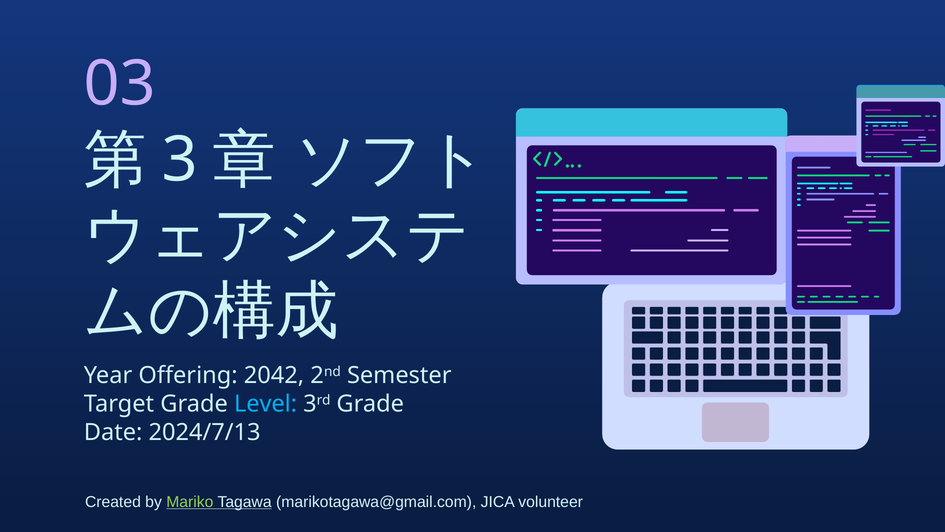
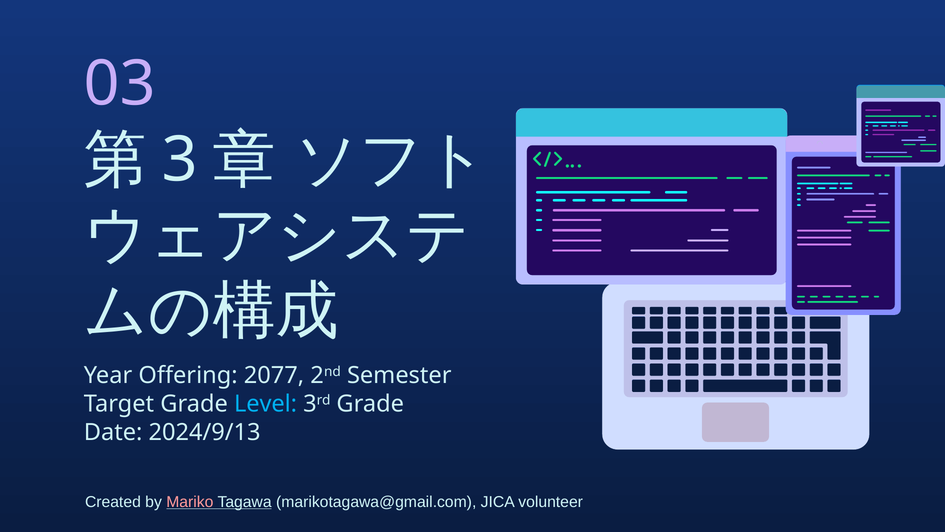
2042: 2042 -> 2077
2024/7/13: 2024/7/13 -> 2024/9/13
Mariko colour: light green -> pink
